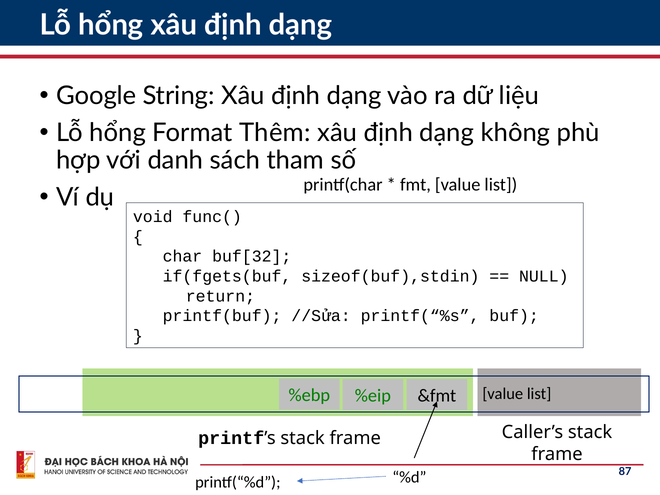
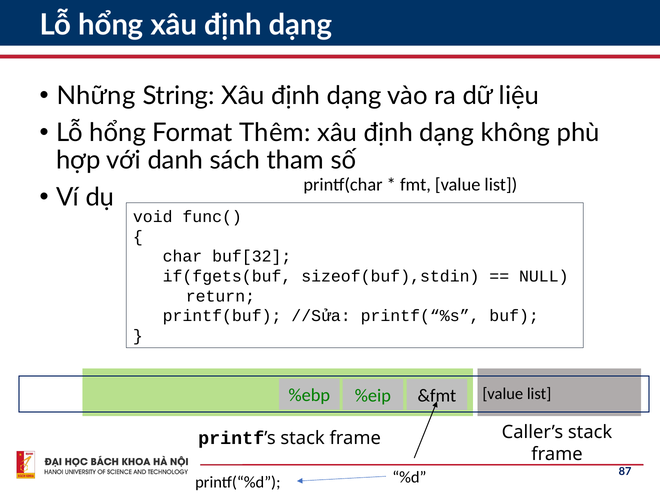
Google: Google -> Những
